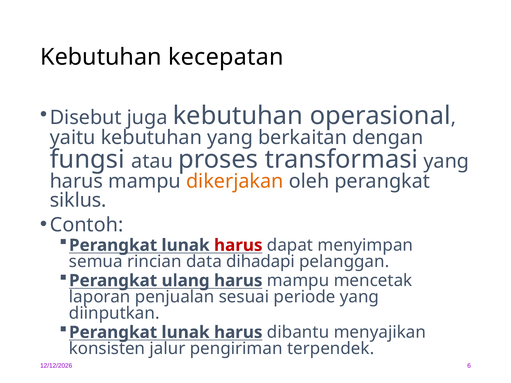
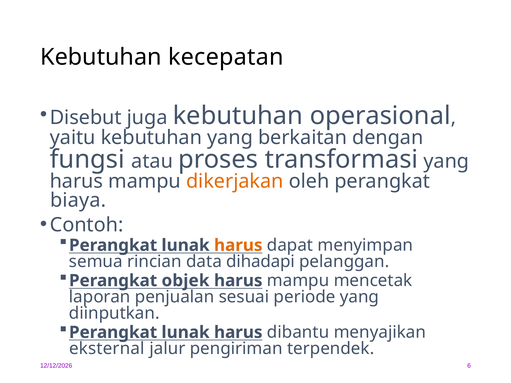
siklus: siklus -> biaya
harus at (238, 245) colour: red -> orange
ulang: ulang -> objek
konsisten: konsisten -> eksternal
